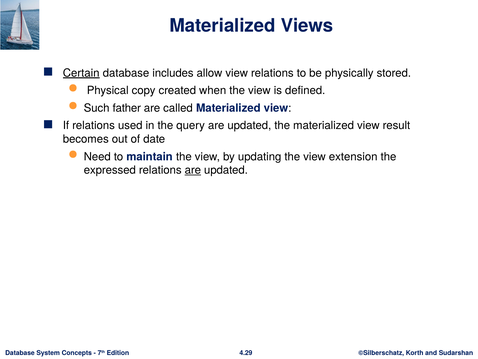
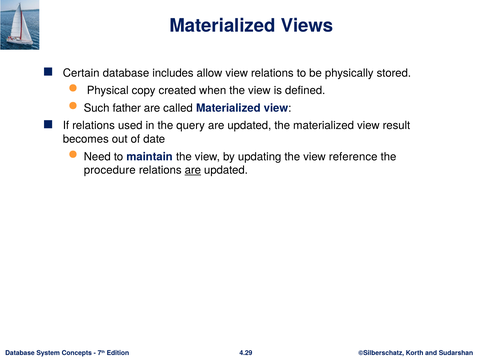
Certain underline: present -> none
extension: extension -> reference
expressed: expressed -> procedure
